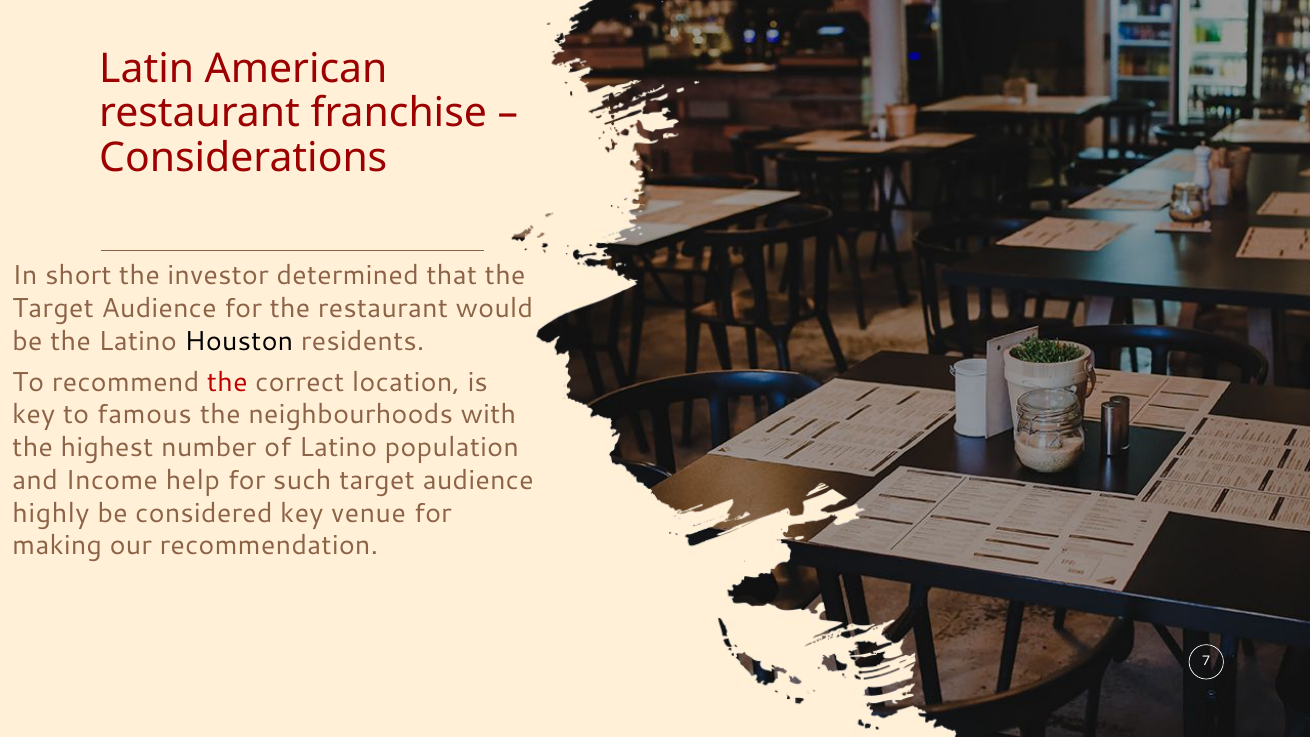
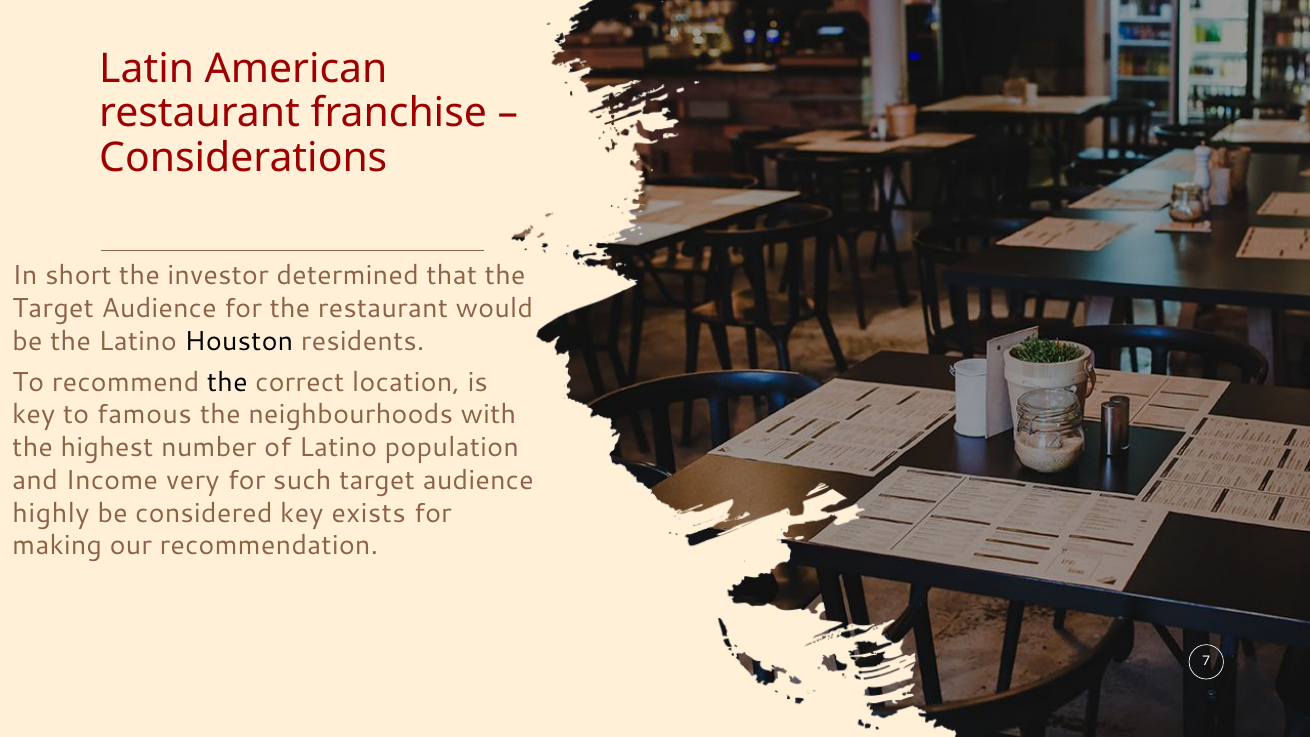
the at (227, 382) colour: red -> black
help: help -> very
venue: venue -> exists
